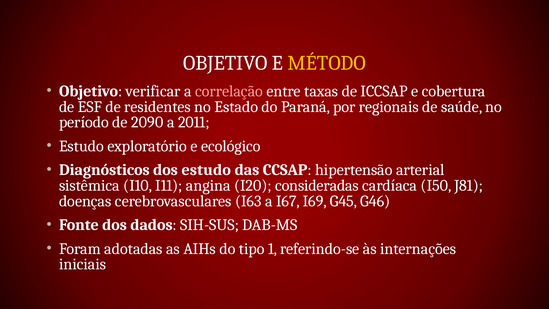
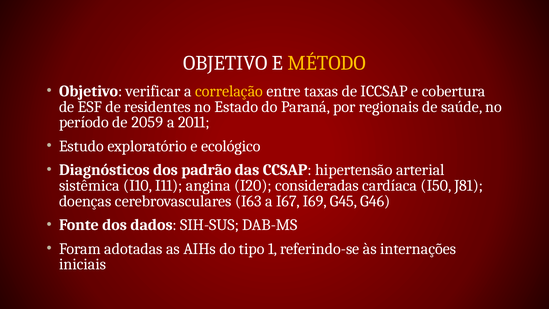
correlação colour: pink -> yellow
2090: 2090 -> 2059
dos estudo: estudo -> padrão
